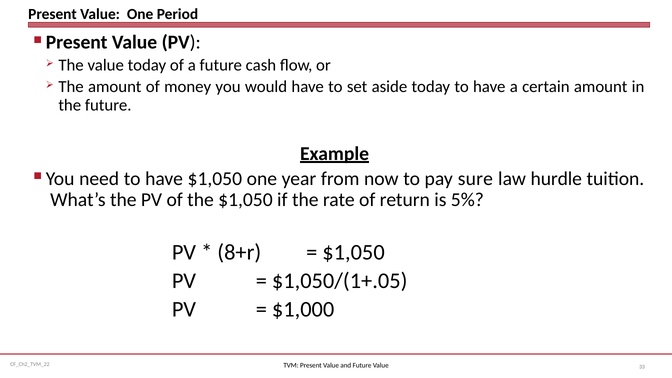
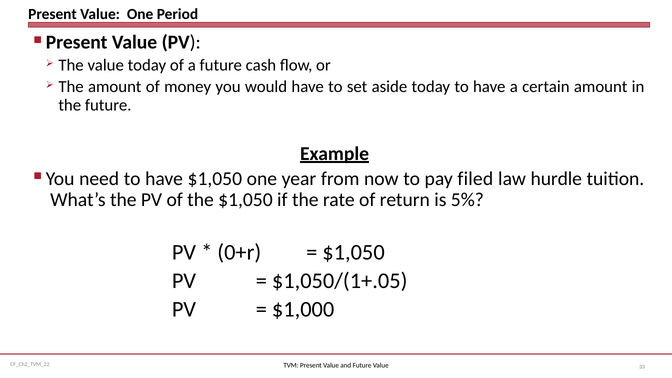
sure: sure -> filed
8+r: 8+r -> 0+r
